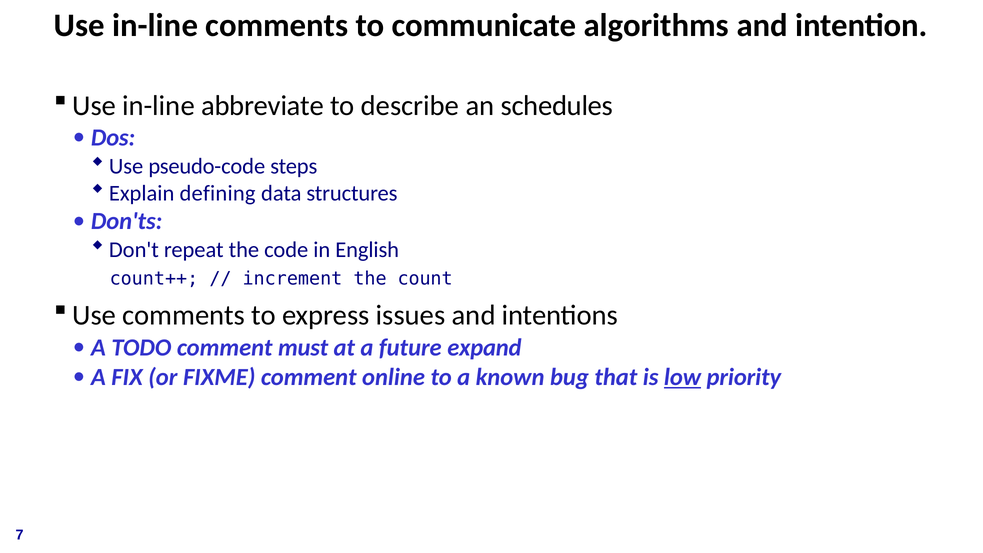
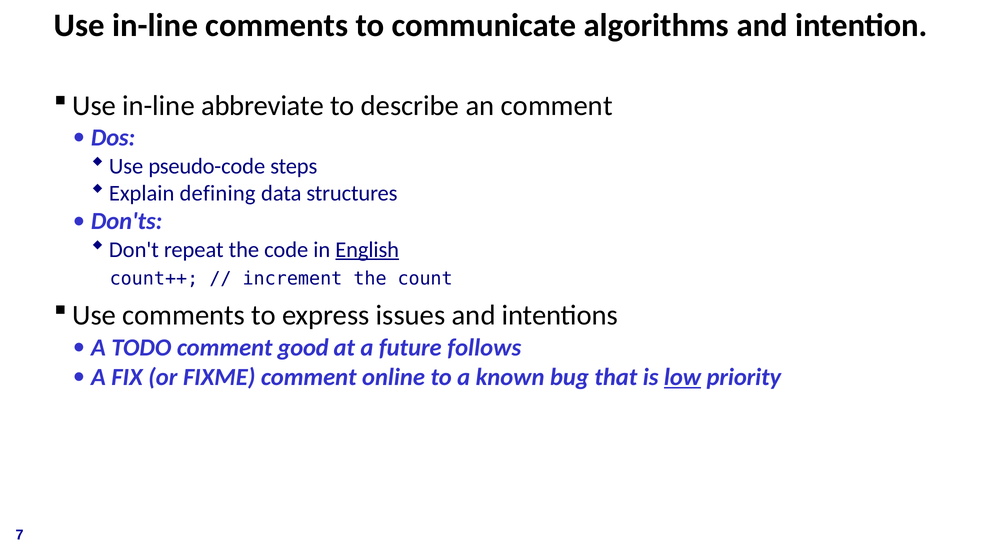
an schedules: schedules -> comment
English underline: none -> present
must: must -> good
expand: expand -> follows
